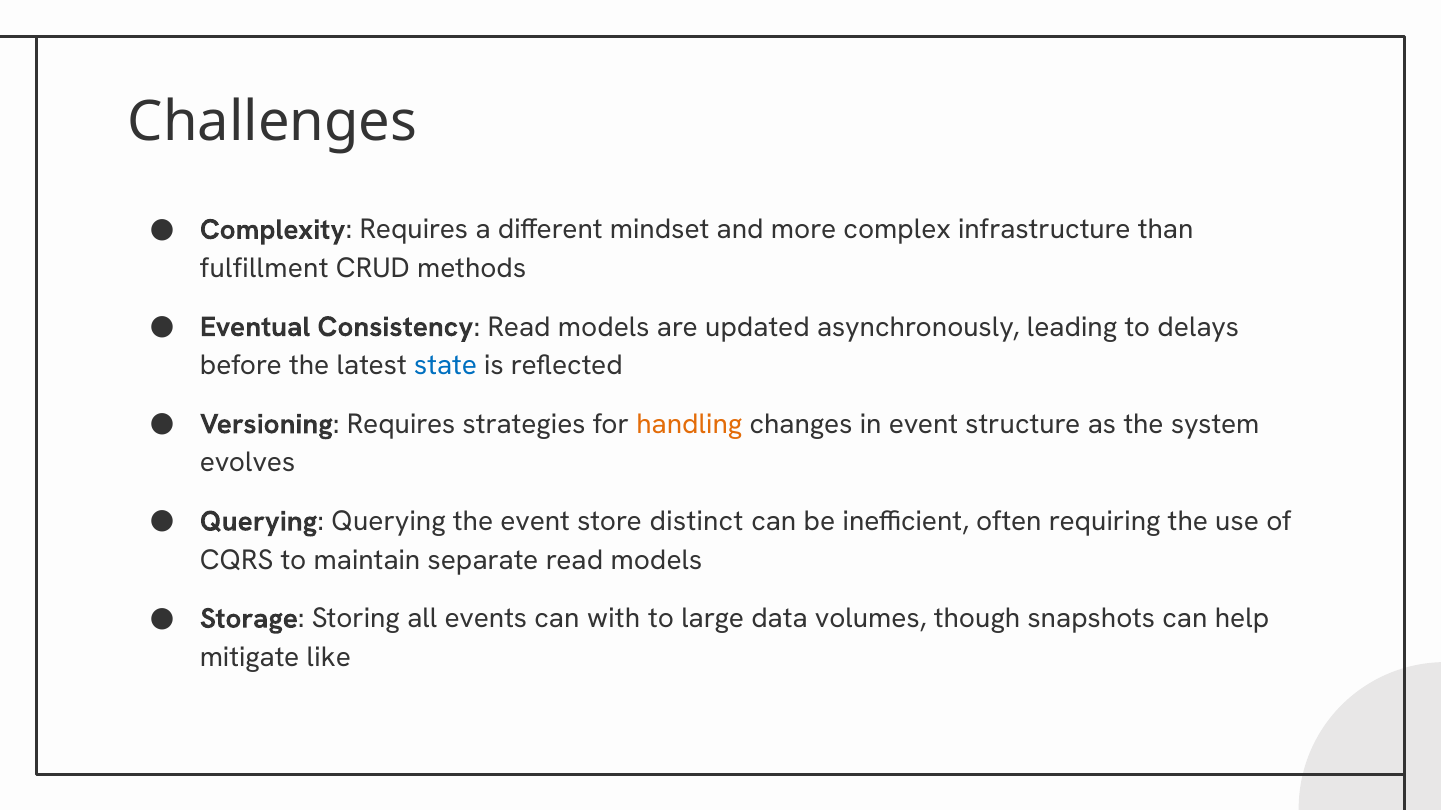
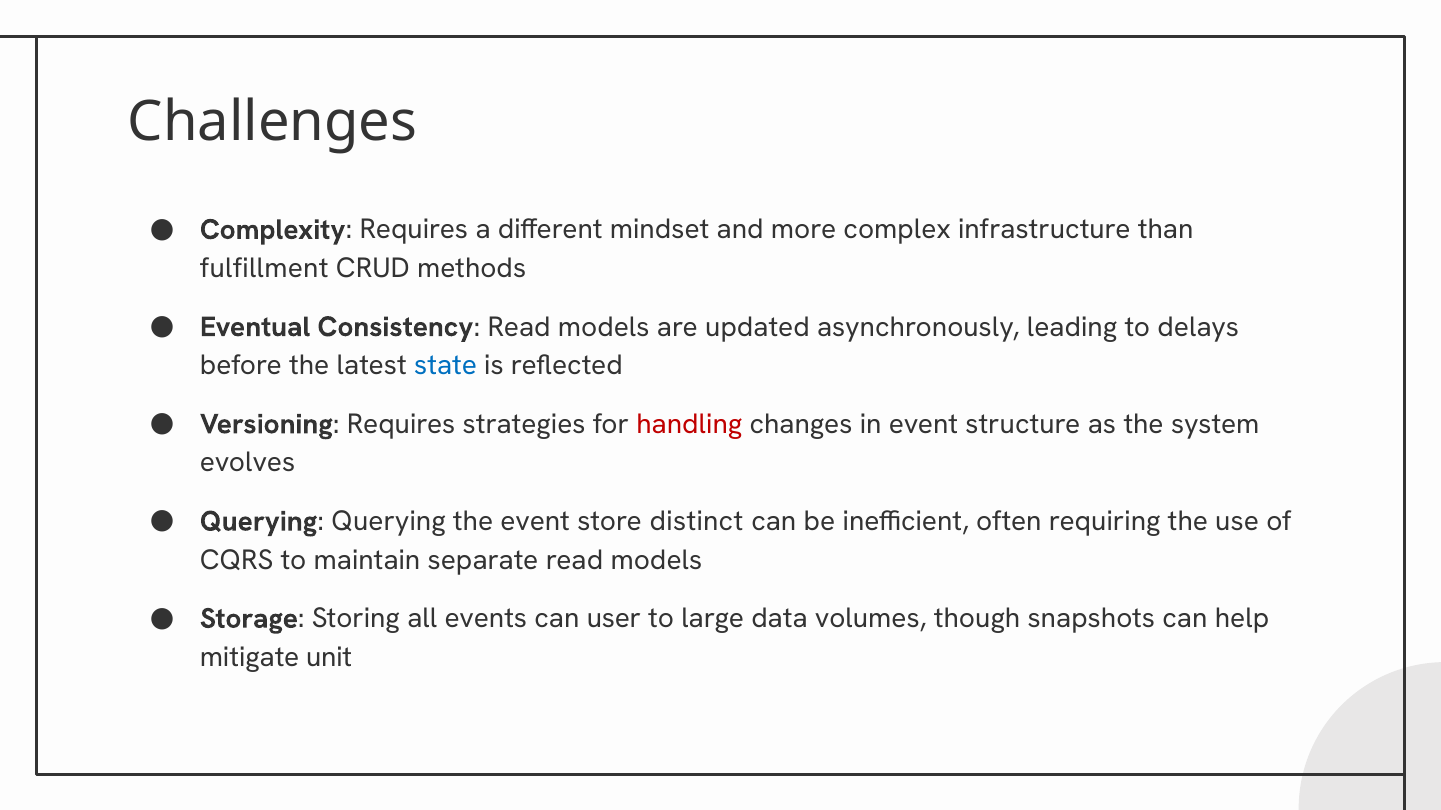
handling colour: orange -> red
with: with -> user
like: like -> unit
